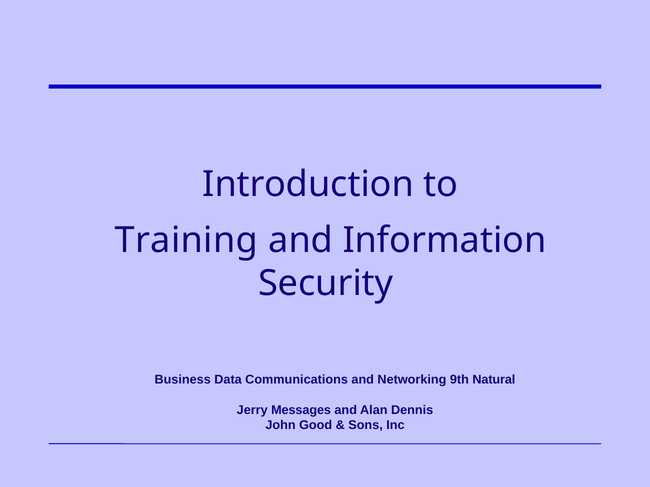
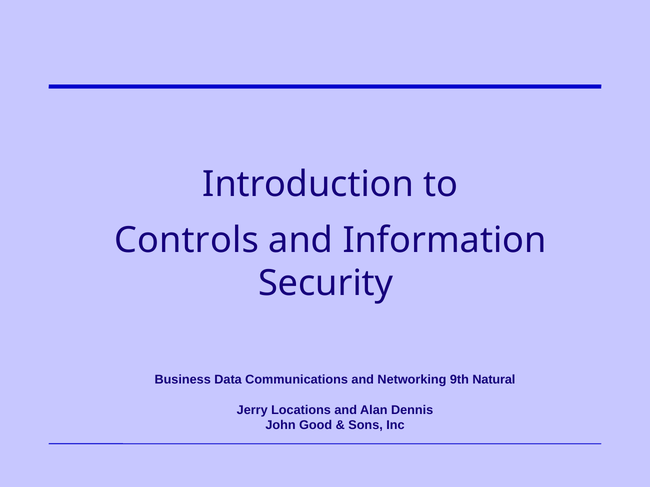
Training: Training -> Controls
Messages: Messages -> Locations
